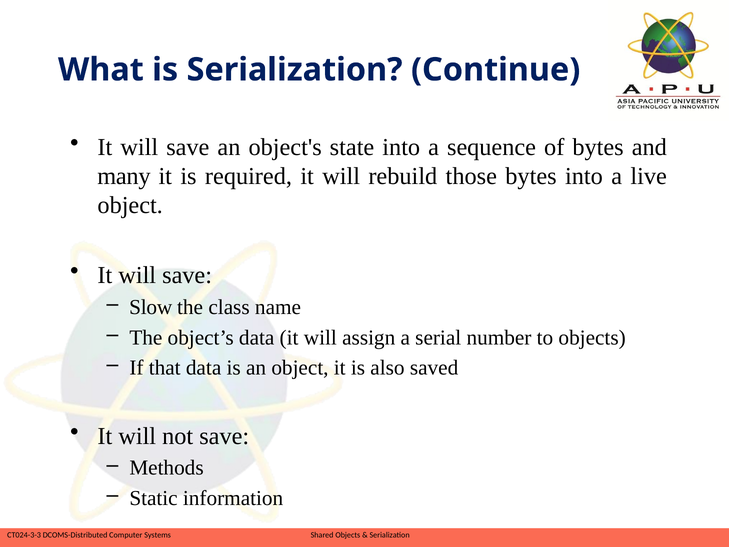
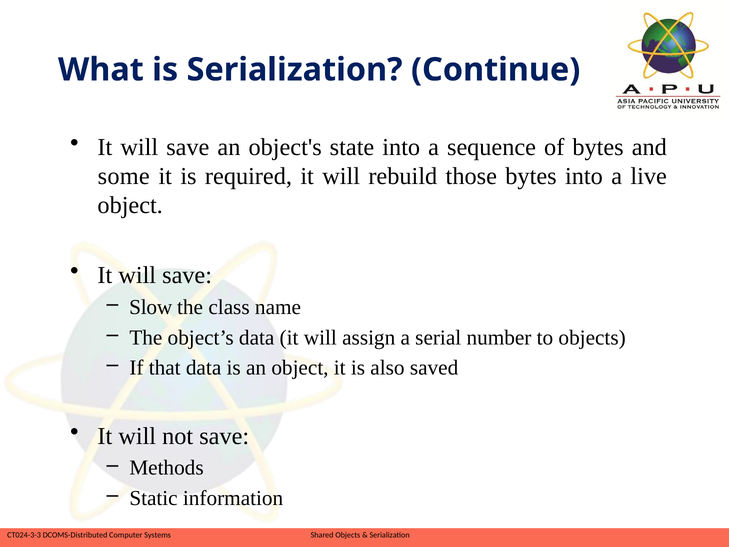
many: many -> some
